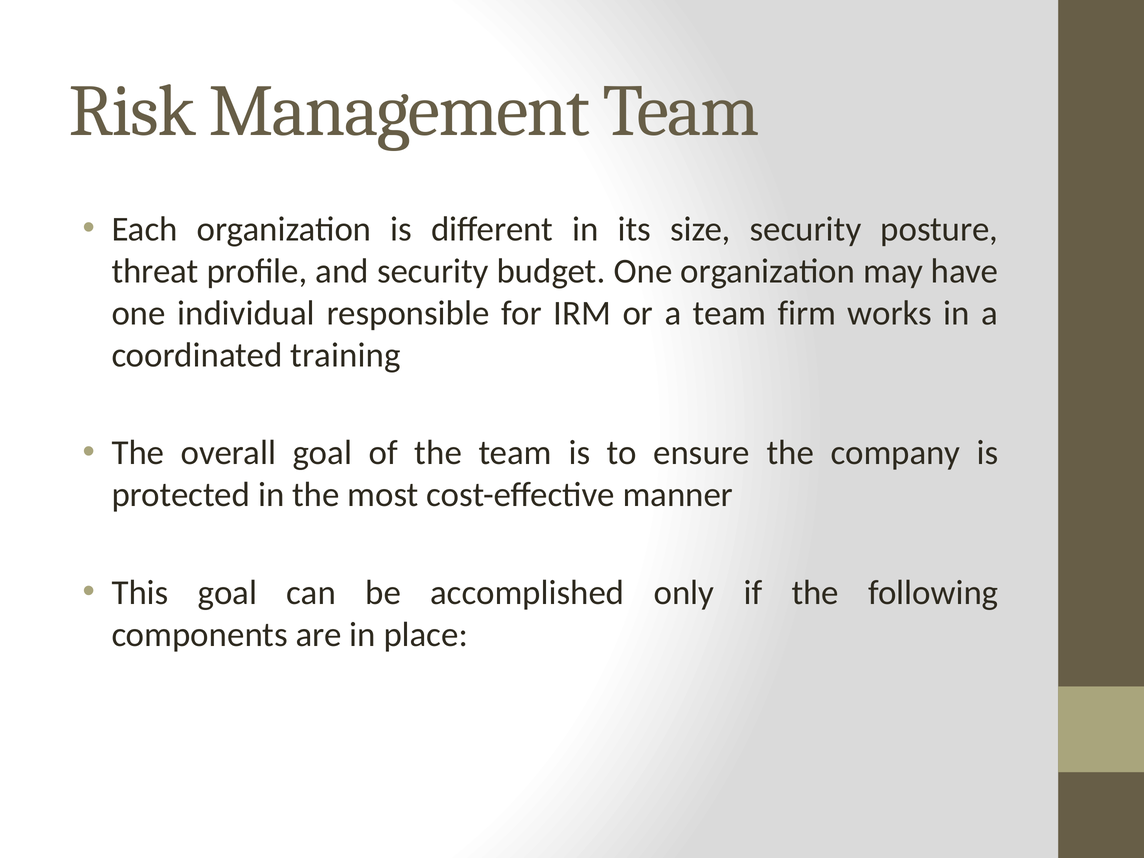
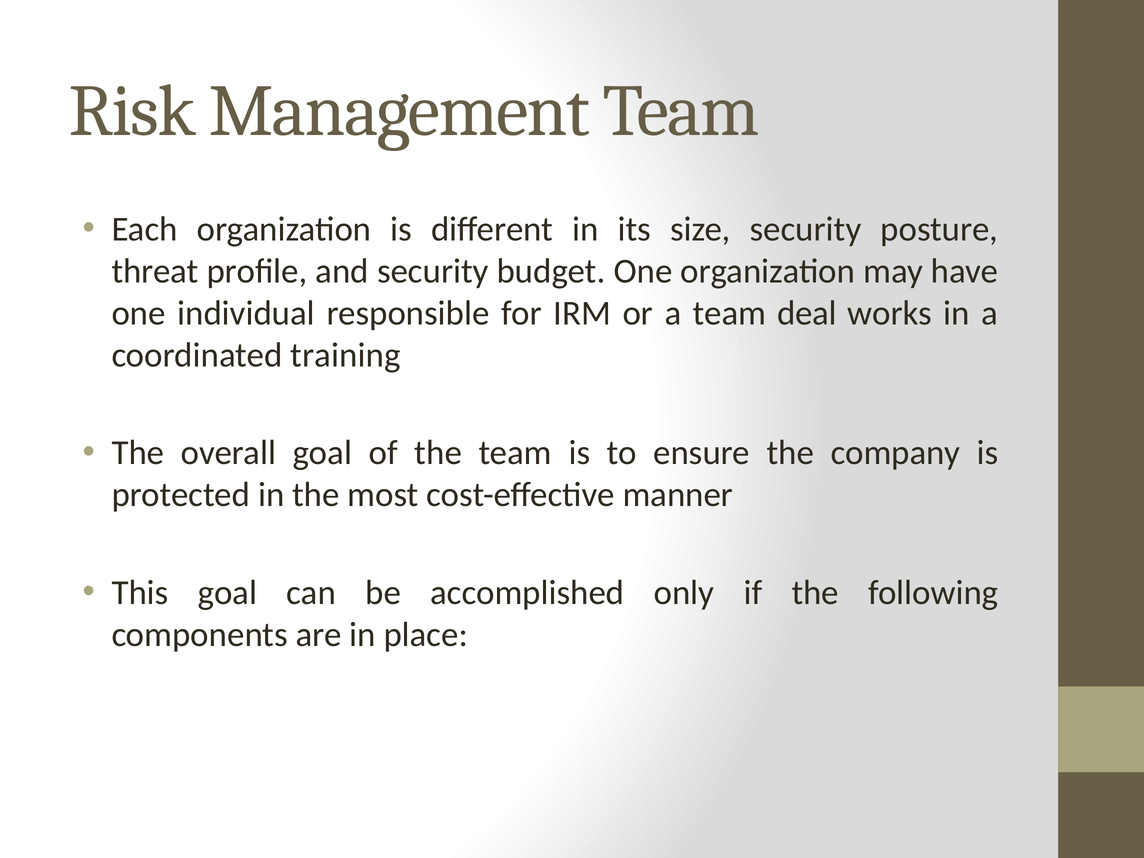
firm: firm -> deal
